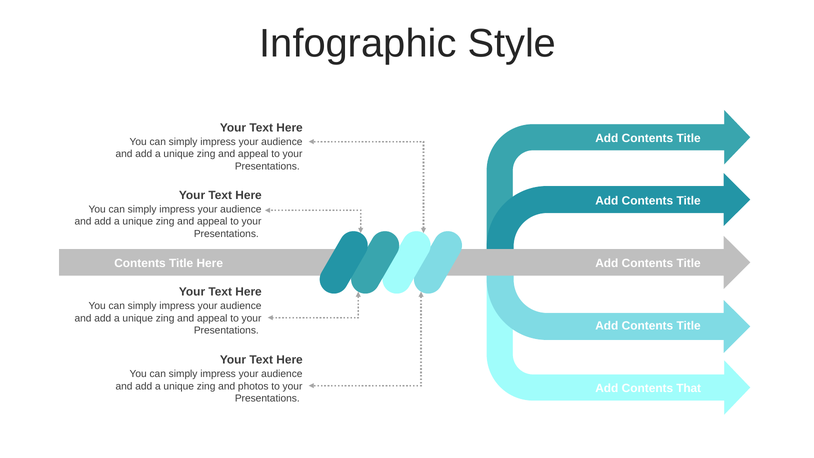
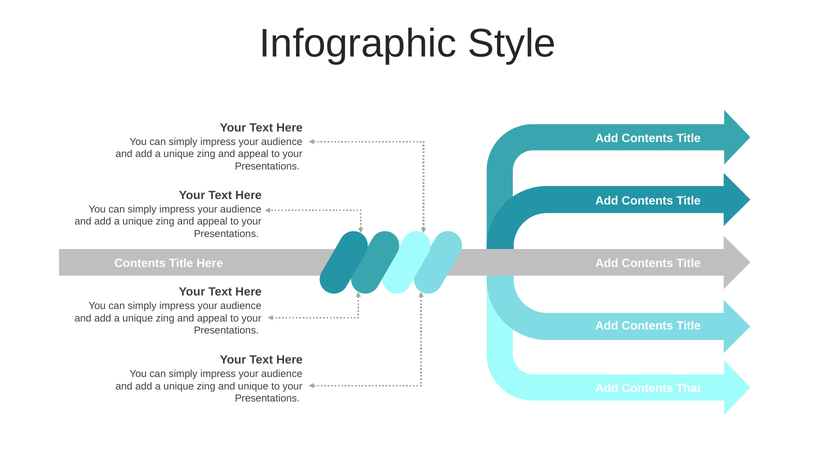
and photos: photos -> unique
